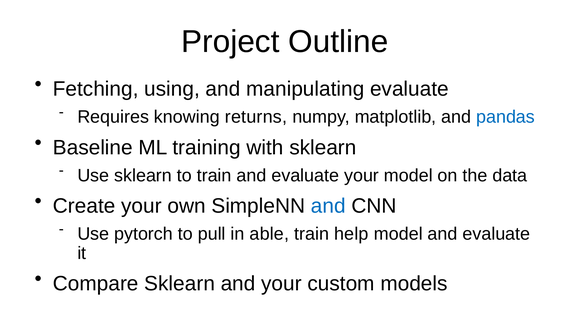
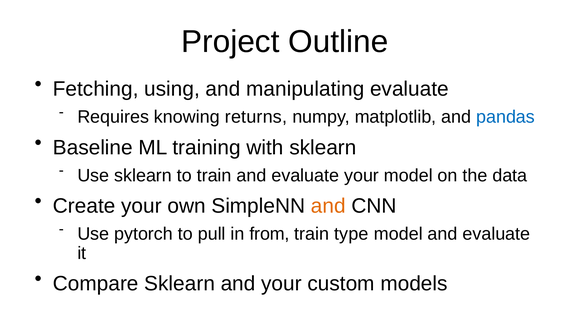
and at (328, 206) colour: blue -> orange
able: able -> from
help: help -> type
